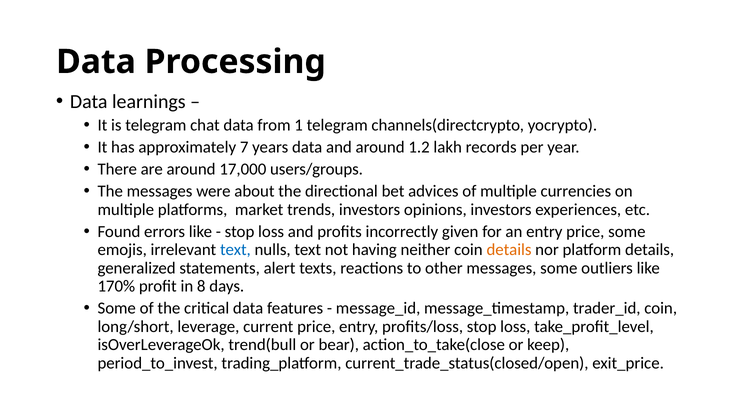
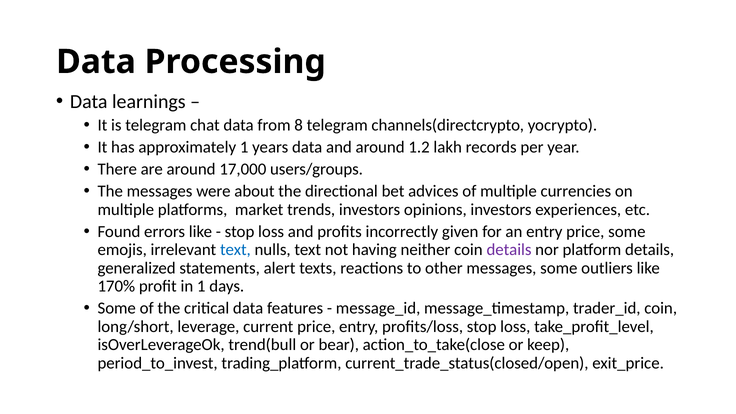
1: 1 -> 8
approximately 7: 7 -> 1
details at (509, 250) colour: orange -> purple
in 8: 8 -> 1
